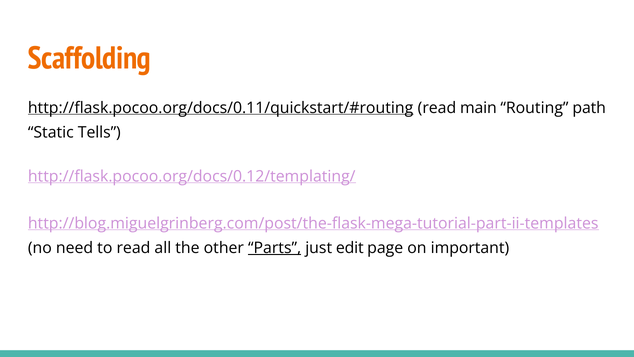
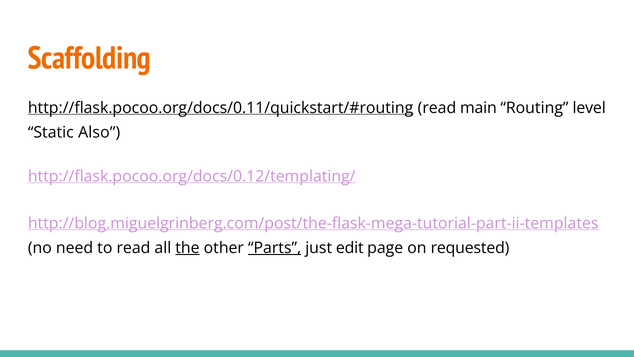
path: path -> level
Tells: Tells -> Also
the underline: none -> present
important: important -> requested
